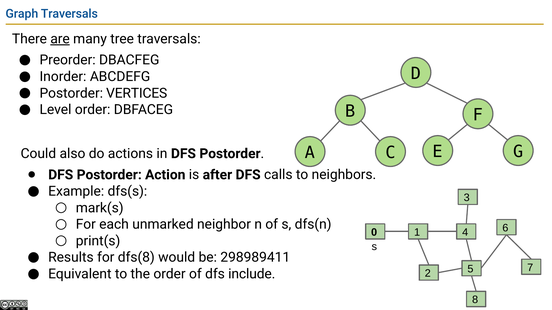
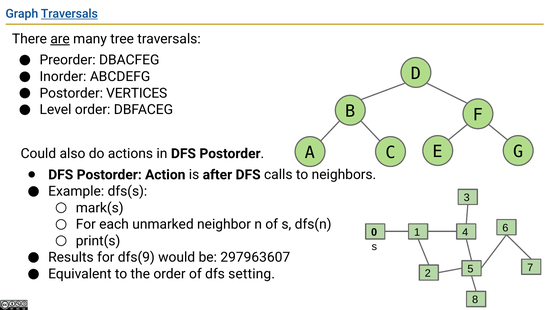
Traversals at (69, 14) underline: none -> present
dfs(8: dfs(8 -> dfs(9
298989411: 298989411 -> 297963607
include: include -> setting
